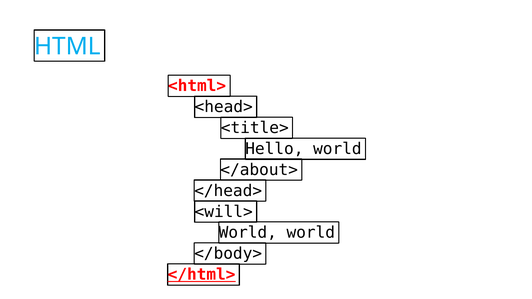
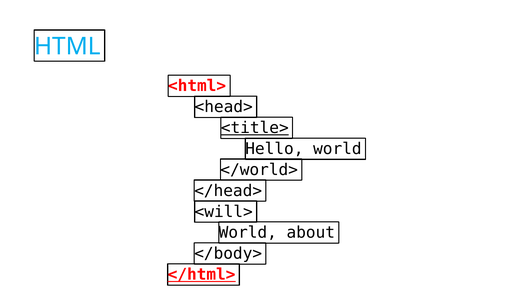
<title> underline: none -> present
</about>: </about> -> </world>
World world: world -> about
